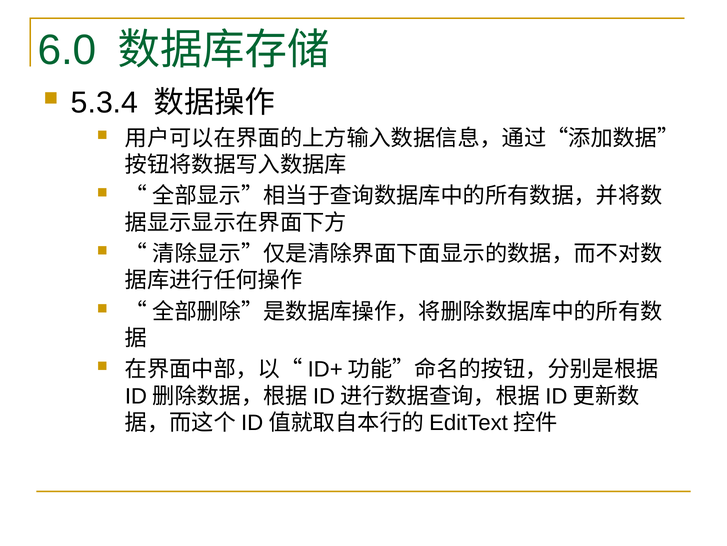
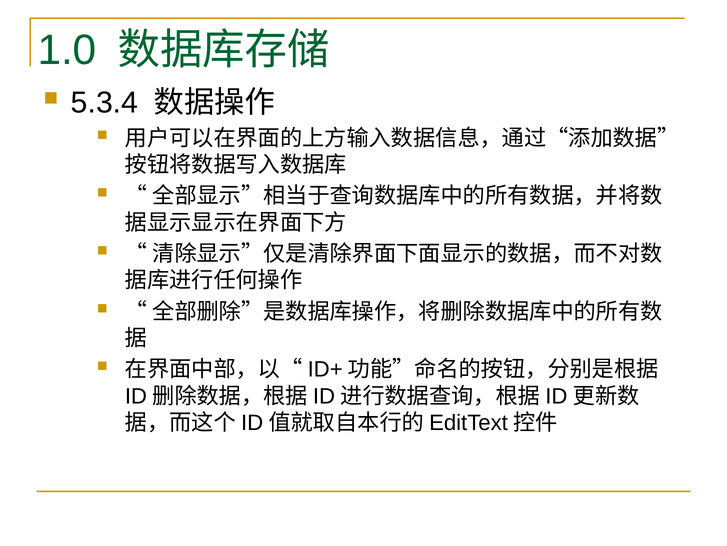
6.0: 6.0 -> 1.0
